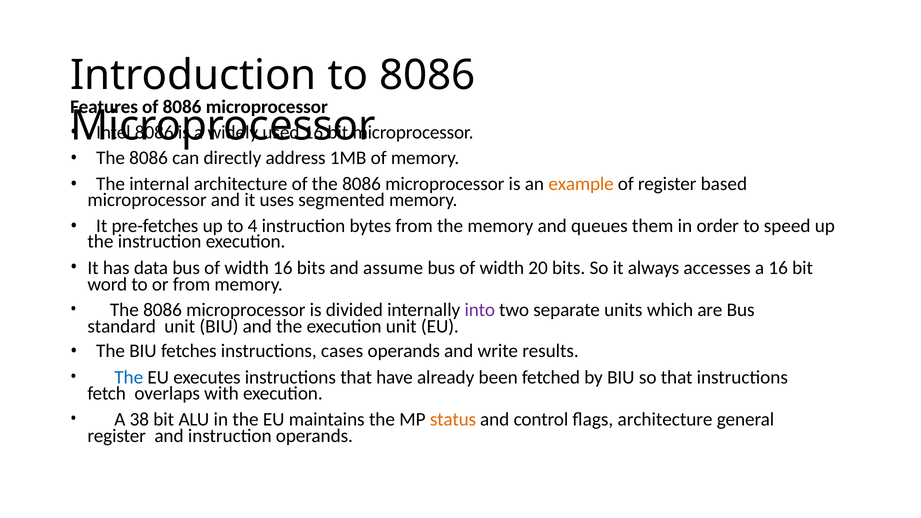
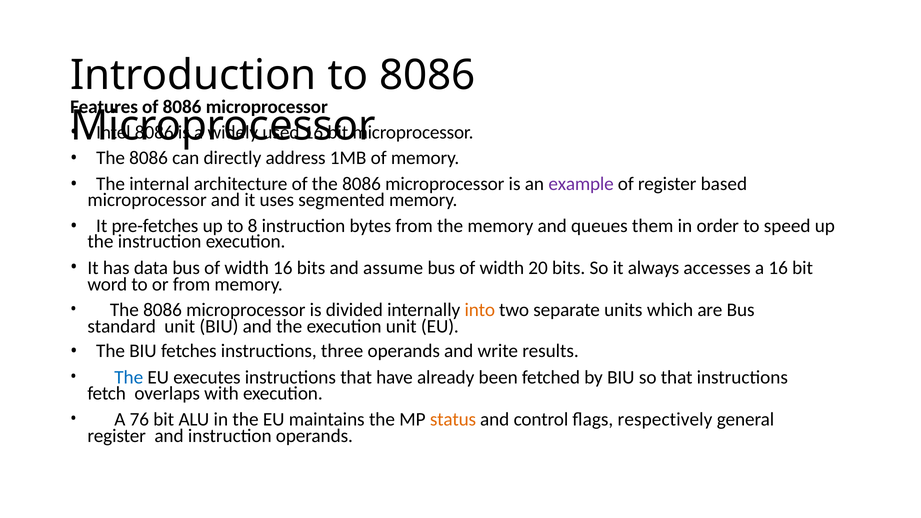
example colour: orange -> purple
4: 4 -> 8
into colour: purple -> orange
cases: cases -> three
38: 38 -> 76
ﬂags architecture: architecture -> respectively
